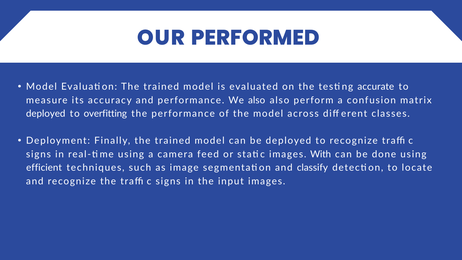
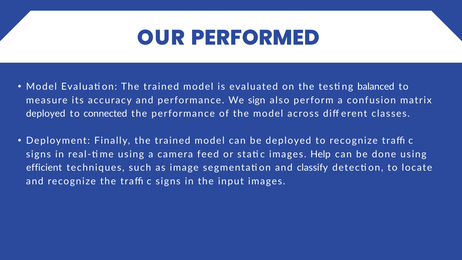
accurate: accurate -> balanced
We also: also -> sign
overfitting: overfitting -> connected
With: With -> Help
